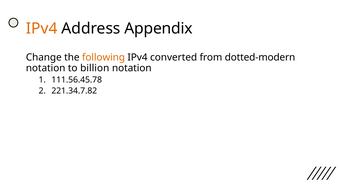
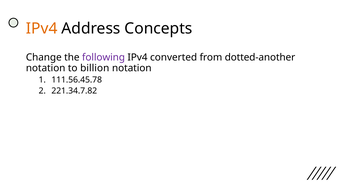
Appendix: Appendix -> Concepts
following colour: orange -> purple
dotted-modern: dotted-modern -> dotted-another
